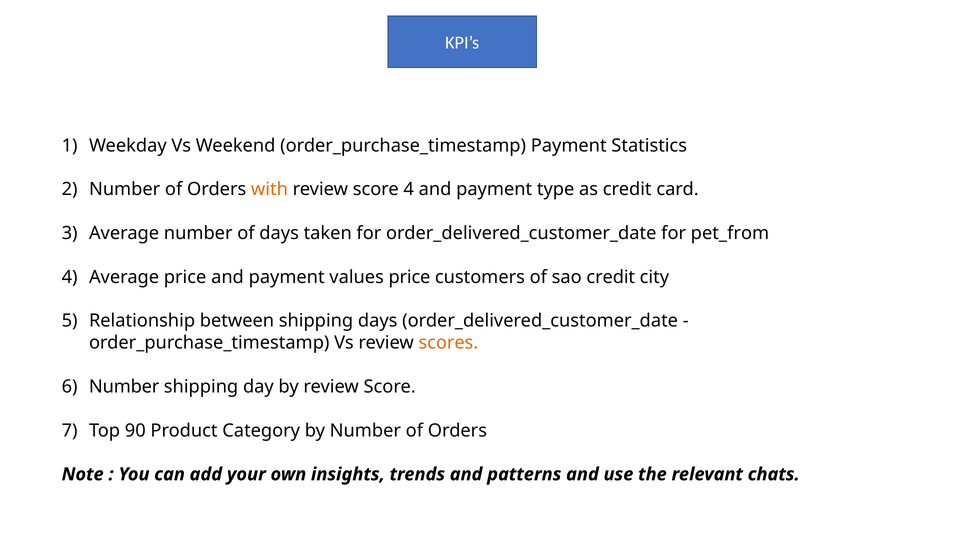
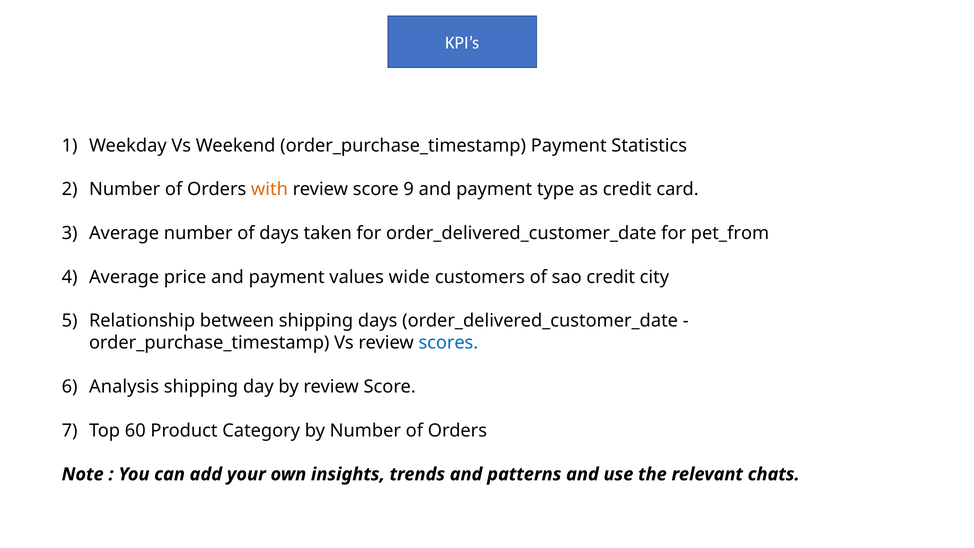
score 4: 4 -> 9
values price: price -> wide
scores colour: orange -> blue
Number at (124, 387): Number -> Analysis
90: 90 -> 60
